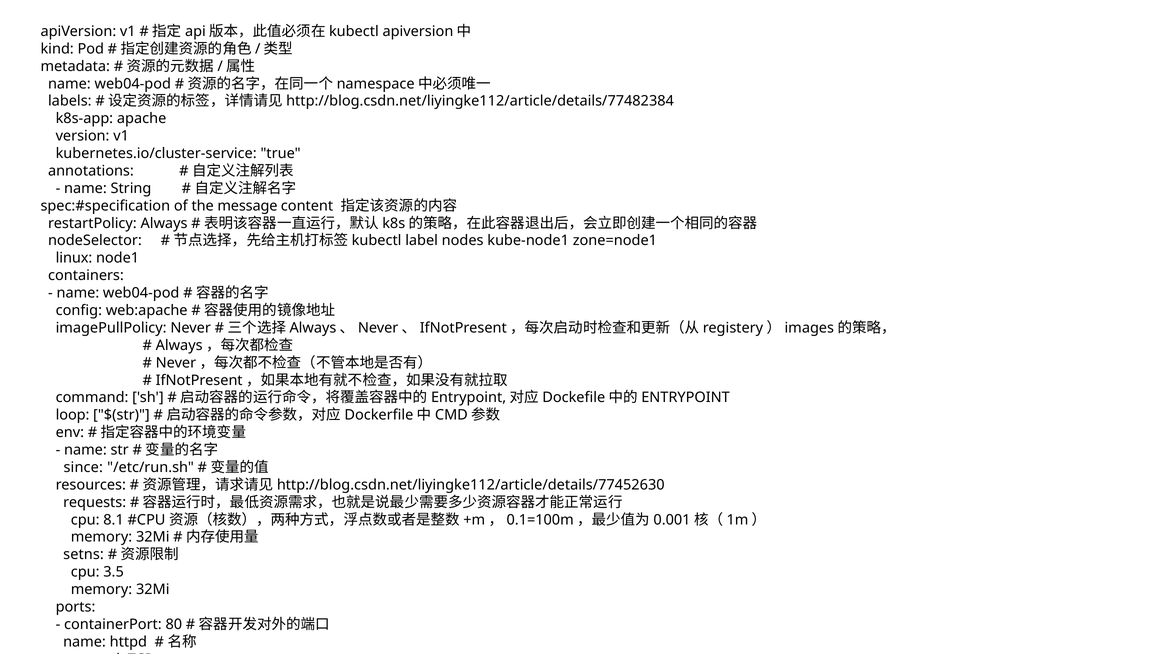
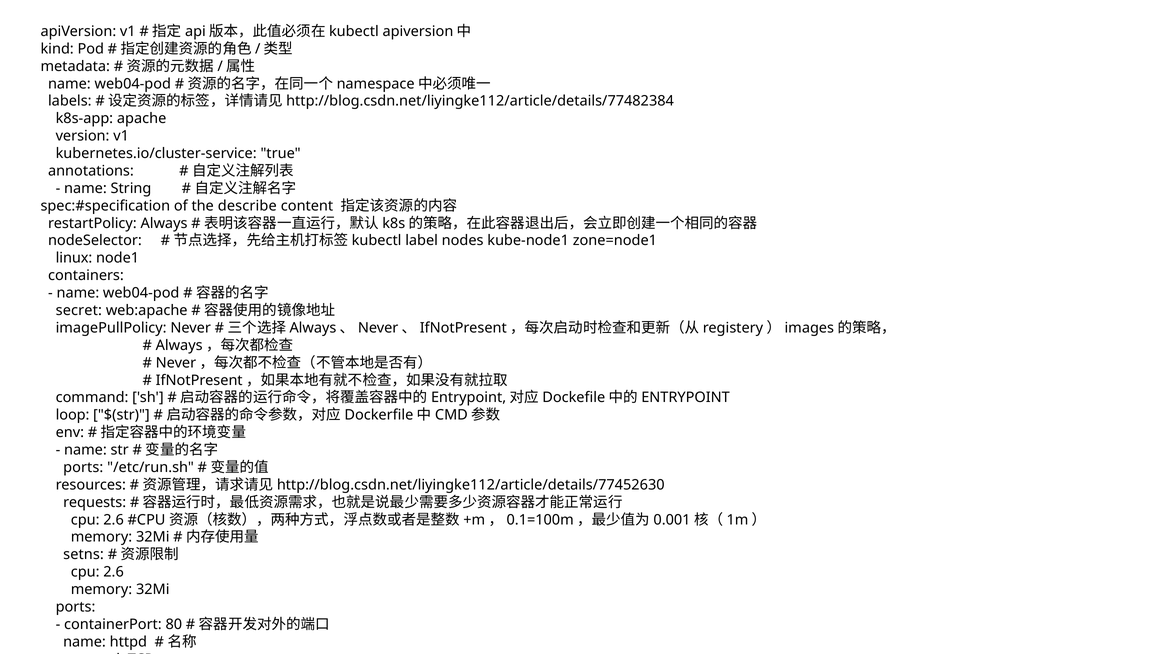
message: message -> describe
config: config -> secret
since at (83, 468): since -> ports
8.1 at (114, 520): 8.1 -> 2.6
3.5 at (114, 572): 3.5 -> 2.6
